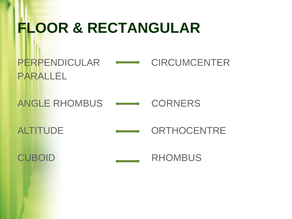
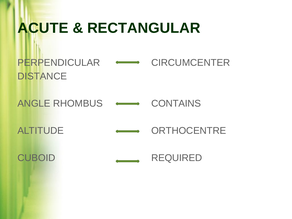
FLOOR: FLOOR -> ACUTE
PARALLEL: PARALLEL -> DISTANCE
CORNERS: CORNERS -> CONTAINS
RHOMBUS at (177, 158): RHOMBUS -> REQUIRED
